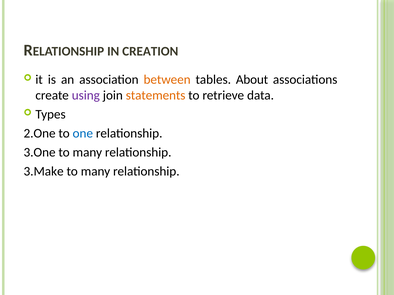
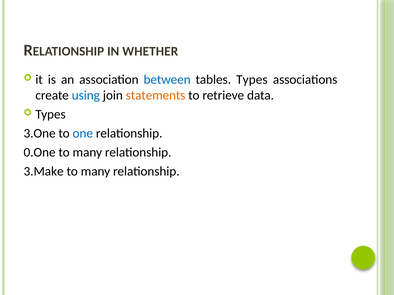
CREATION: CREATION -> WHETHER
between colour: orange -> blue
tables About: About -> Types
using colour: purple -> blue
2.One: 2.One -> 3.One
3.One: 3.One -> 0.One
